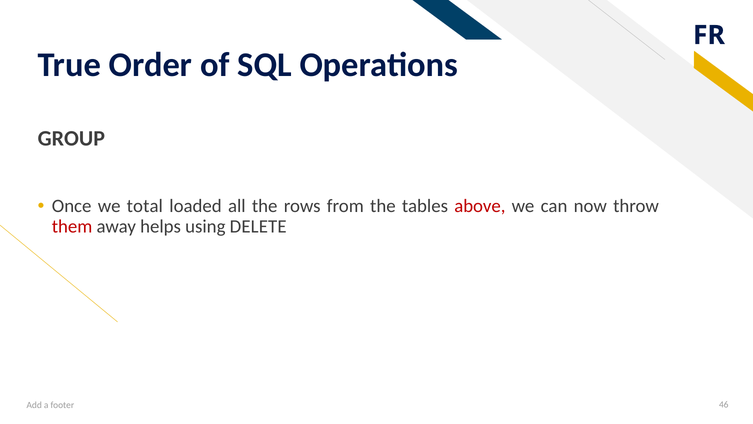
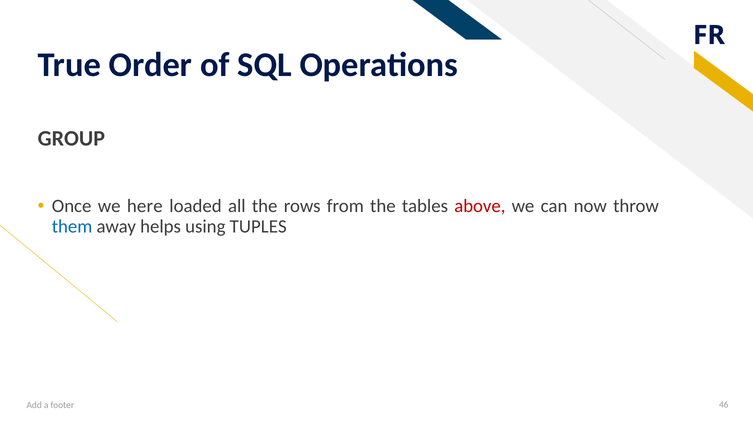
total: total -> here
them colour: red -> blue
DELETE: DELETE -> TUPLES
